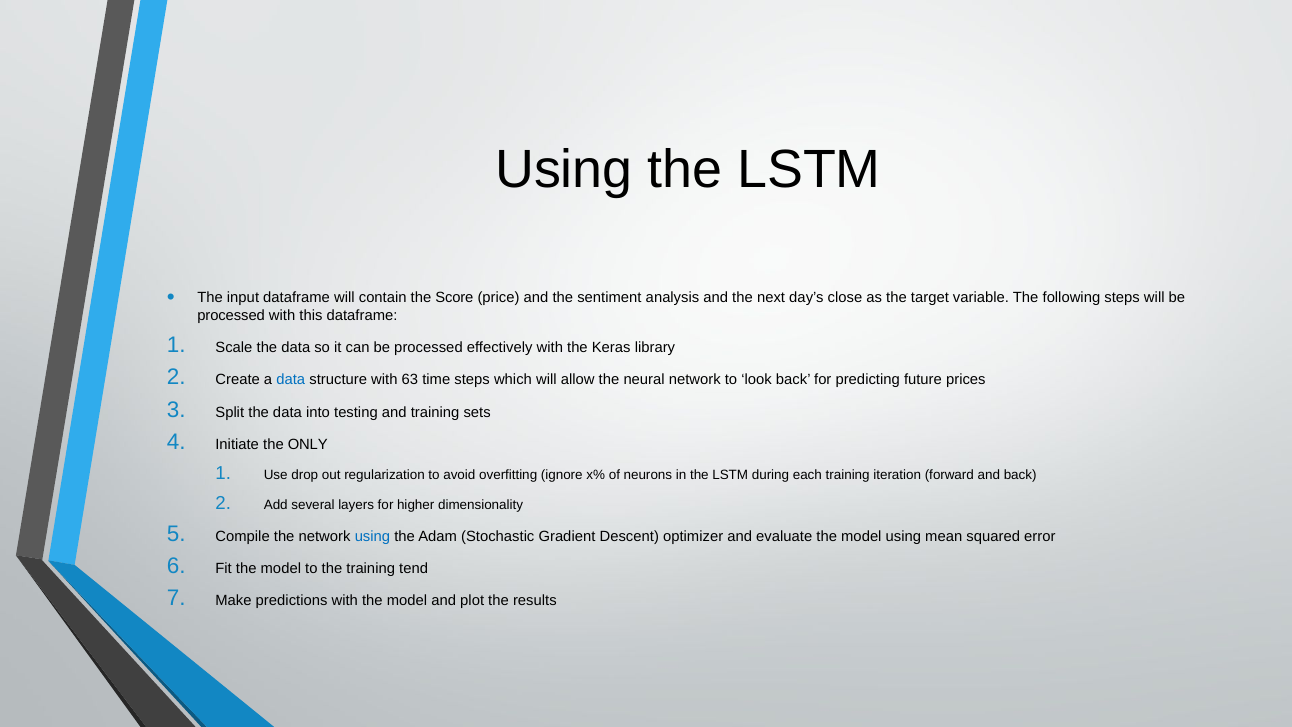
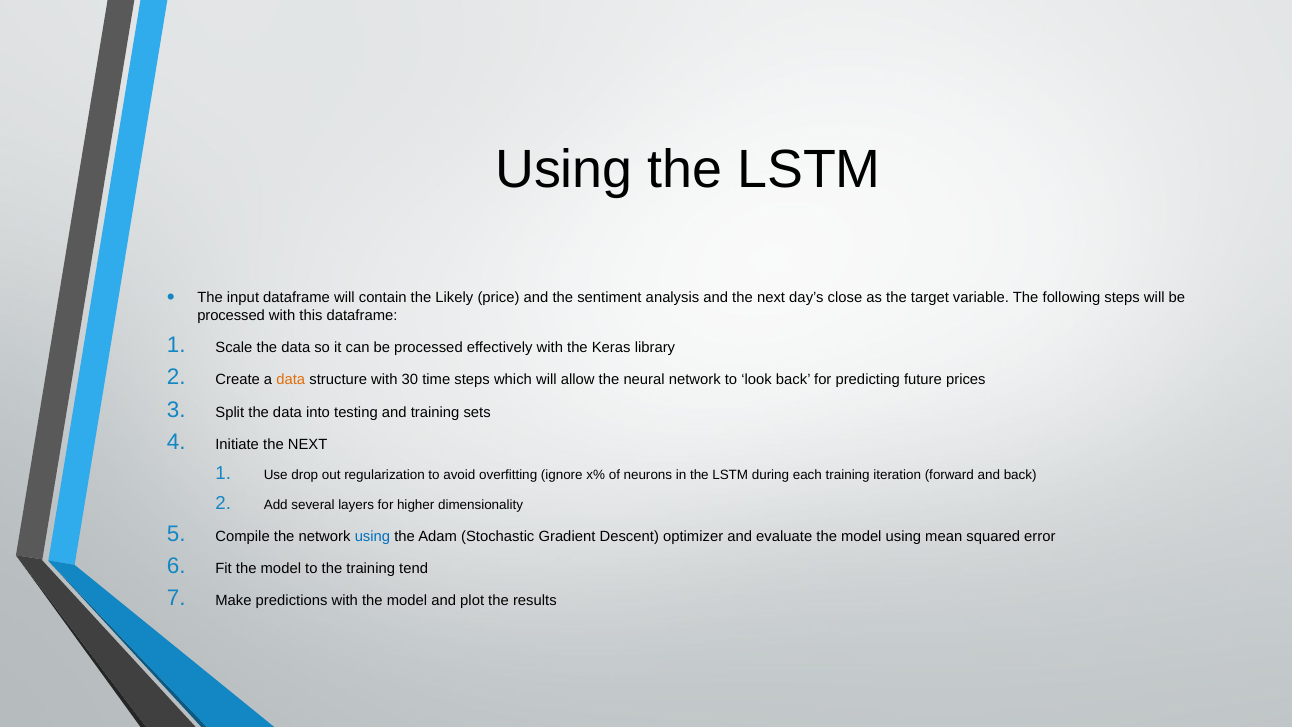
Score: Score -> Likely
data at (291, 380) colour: blue -> orange
63: 63 -> 30
Initiate the ONLY: ONLY -> NEXT
